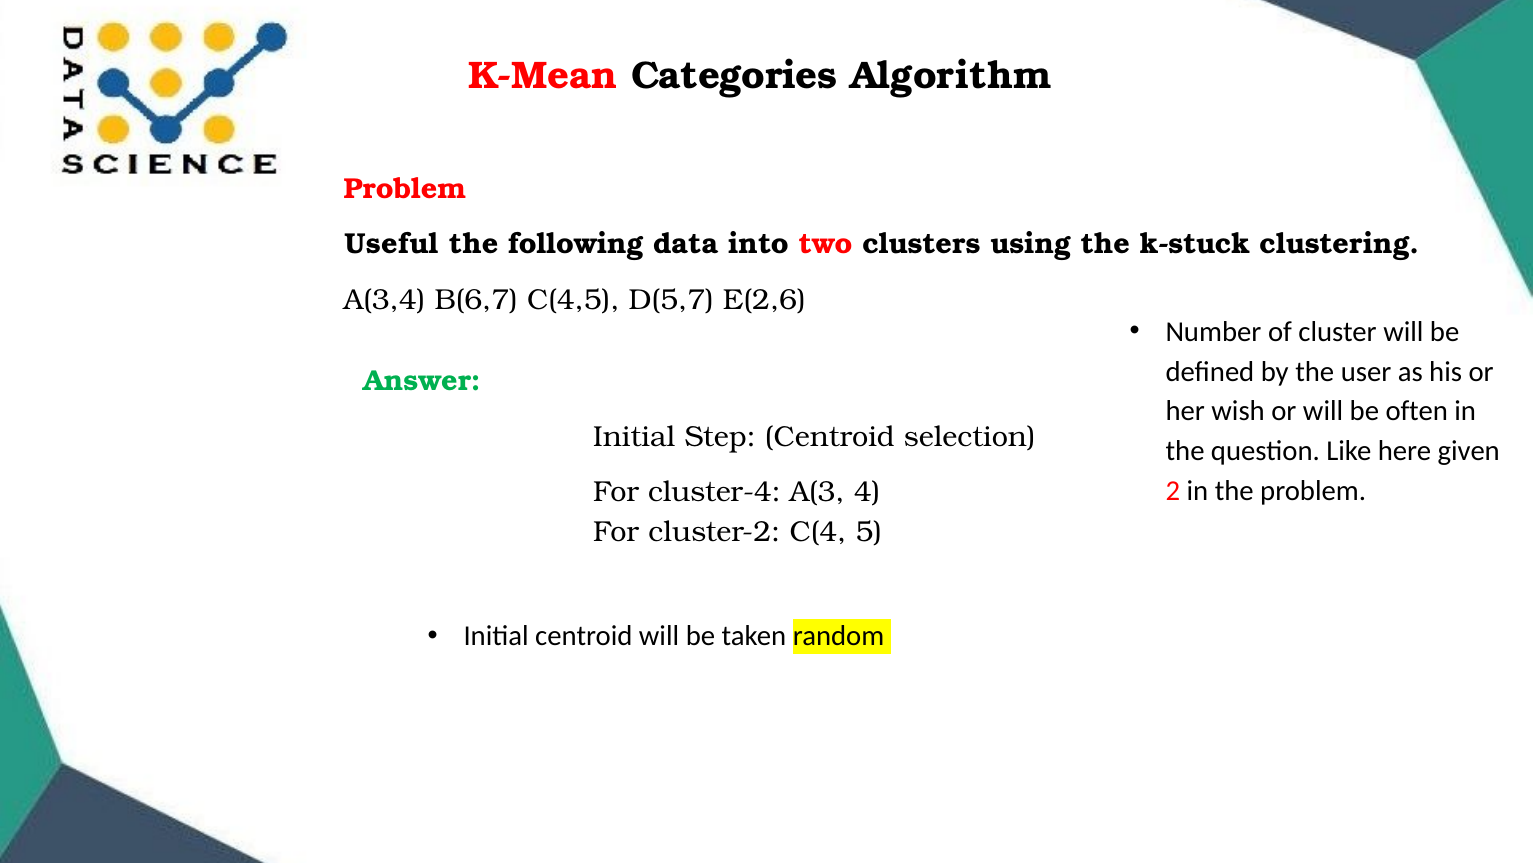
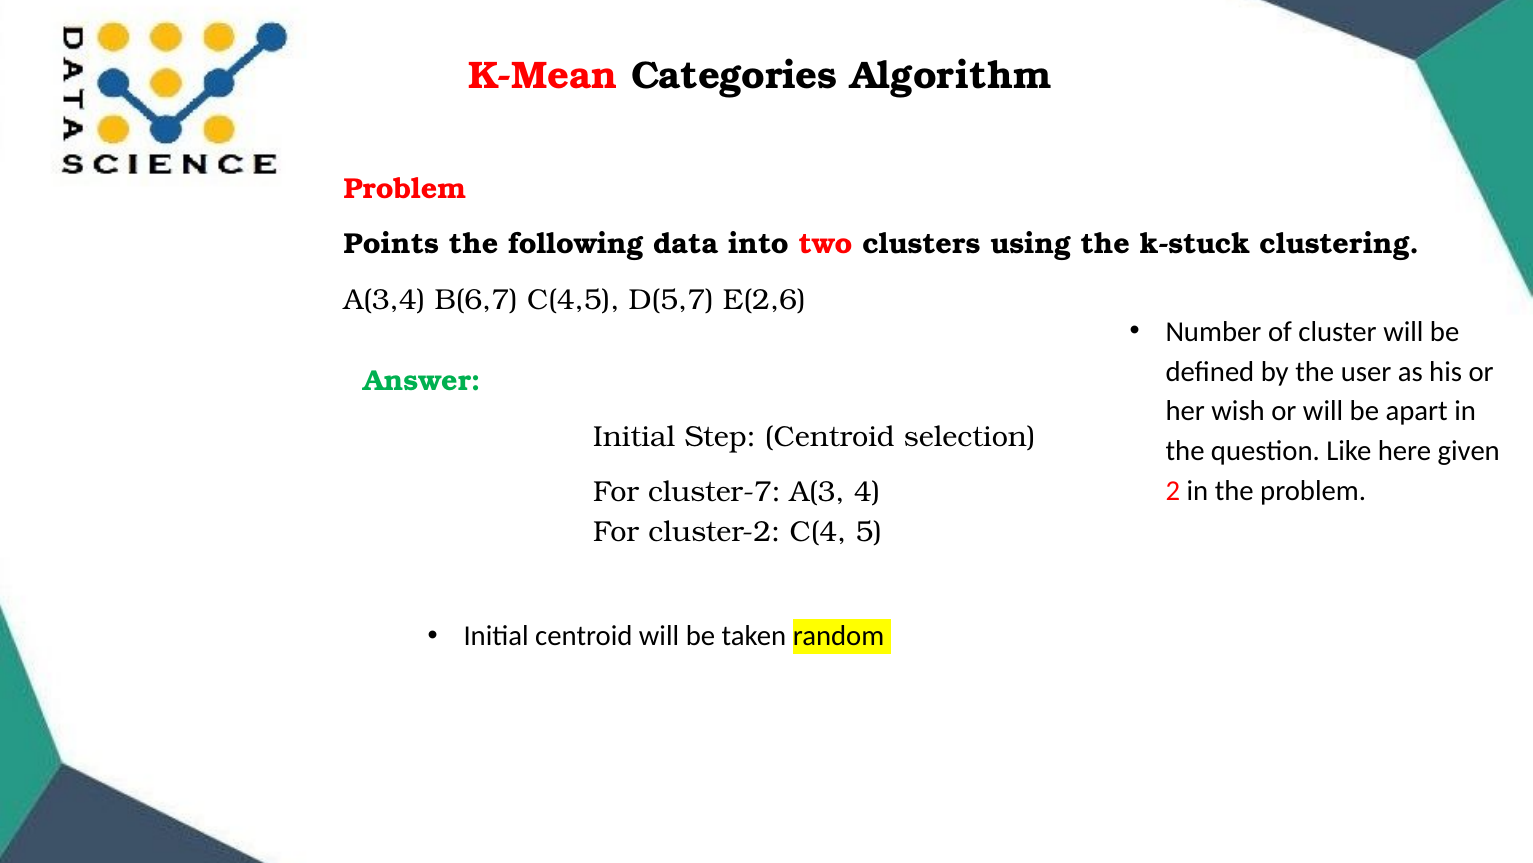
Useful: Useful -> Points
often: often -> apart
cluster-4: cluster-4 -> cluster-7
